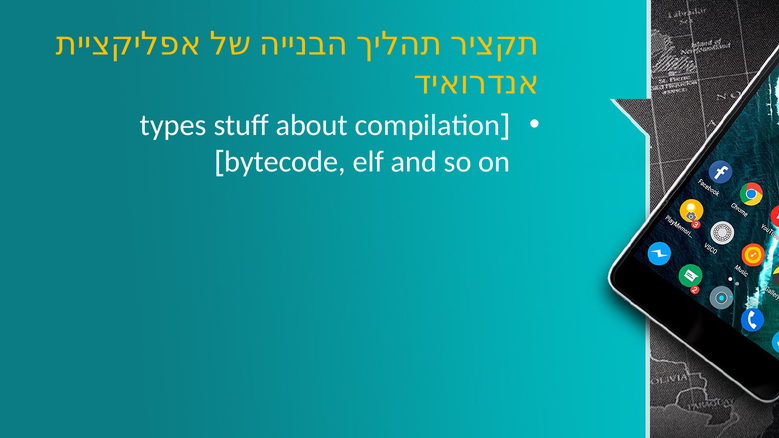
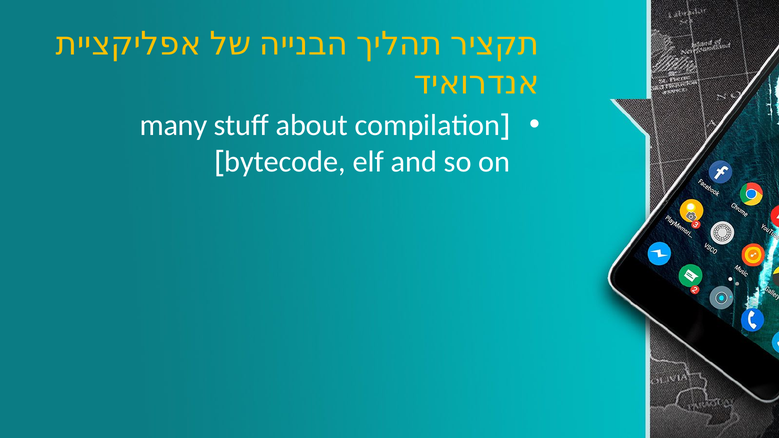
types: types -> many
